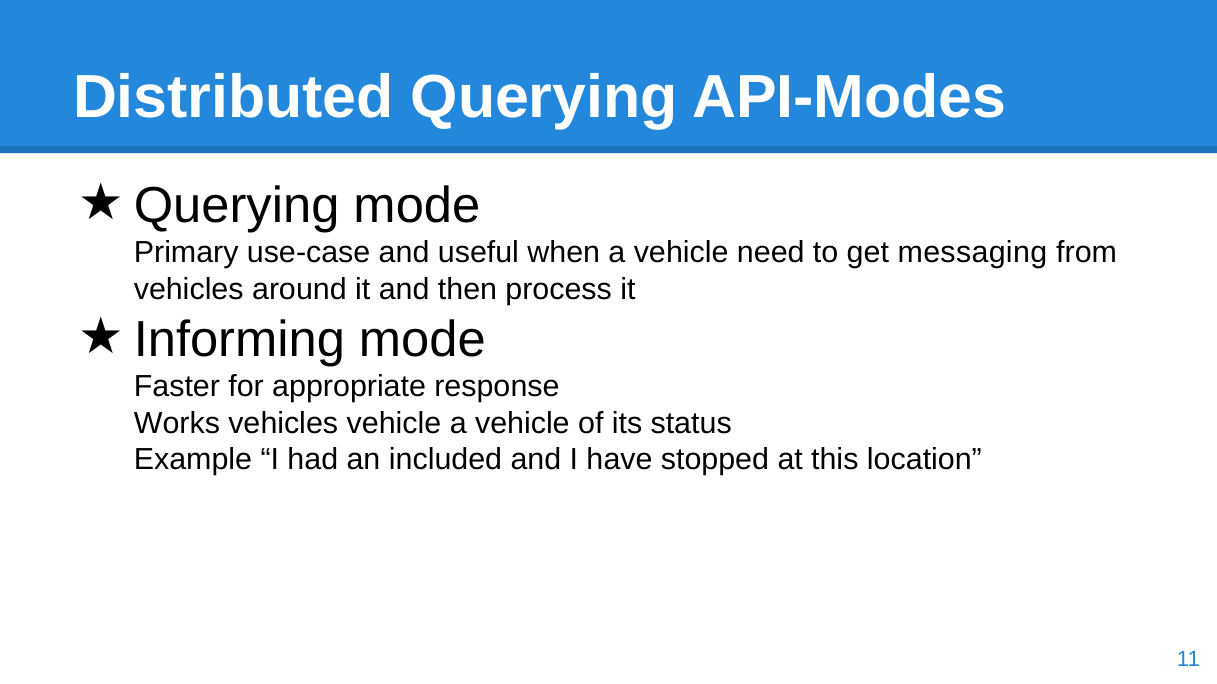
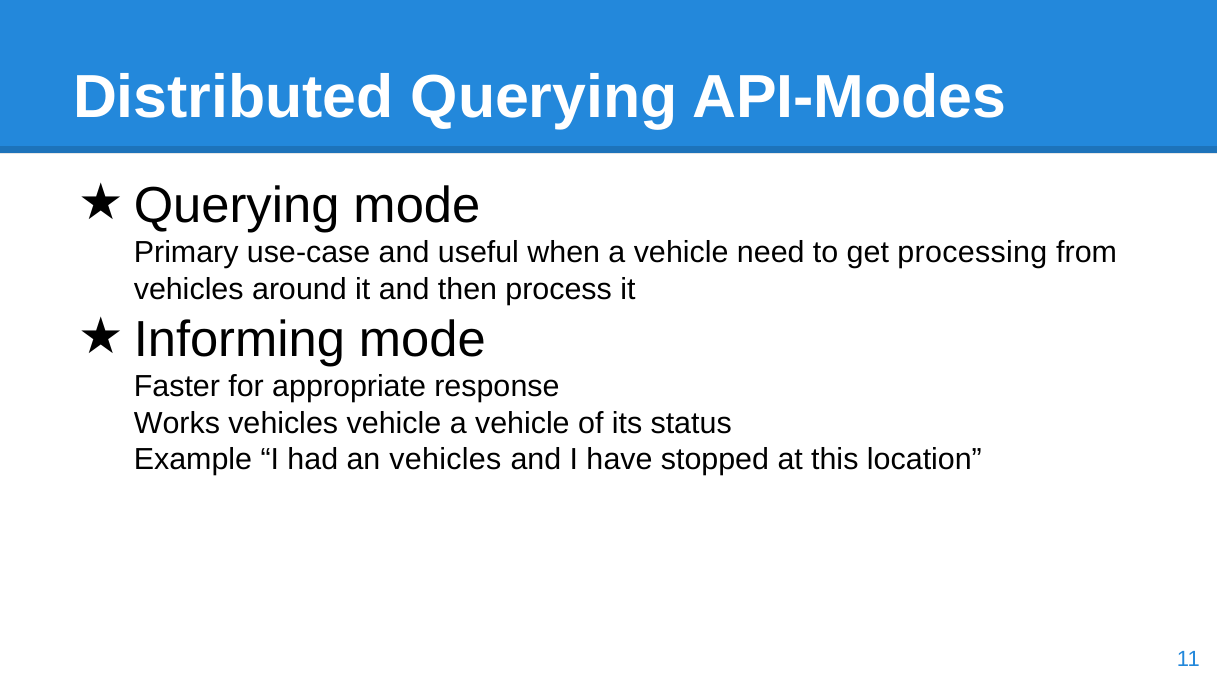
messaging: messaging -> processing
an included: included -> vehicles
